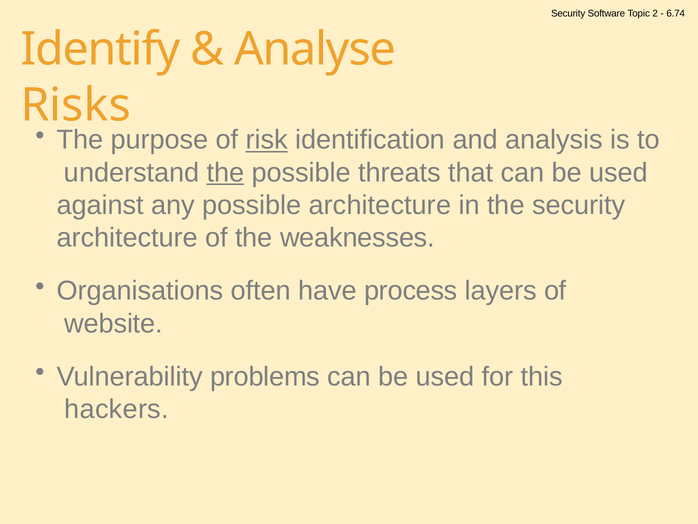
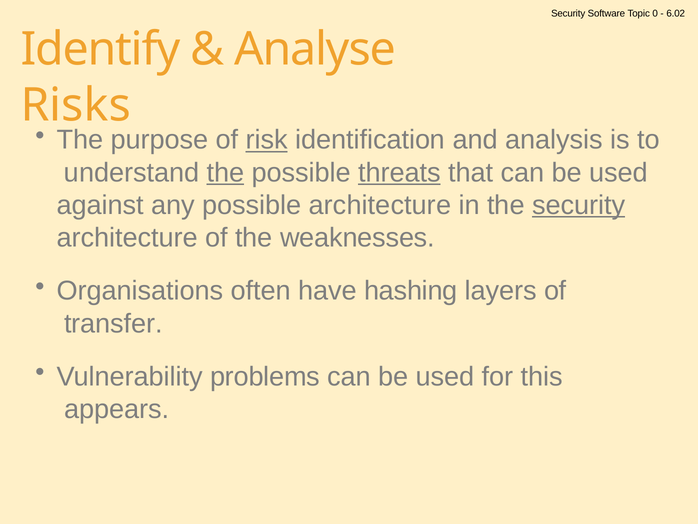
2: 2 -> 0
6.74: 6.74 -> 6.02
threats underline: none -> present
security at (579, 205) underline: none -> present
process: process -> hashing
website: website -> transfer
hackers: hackers -> appears
